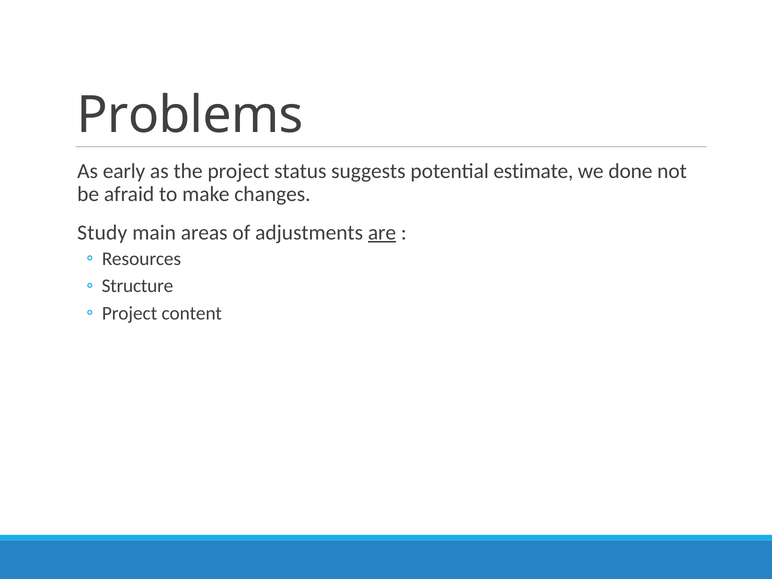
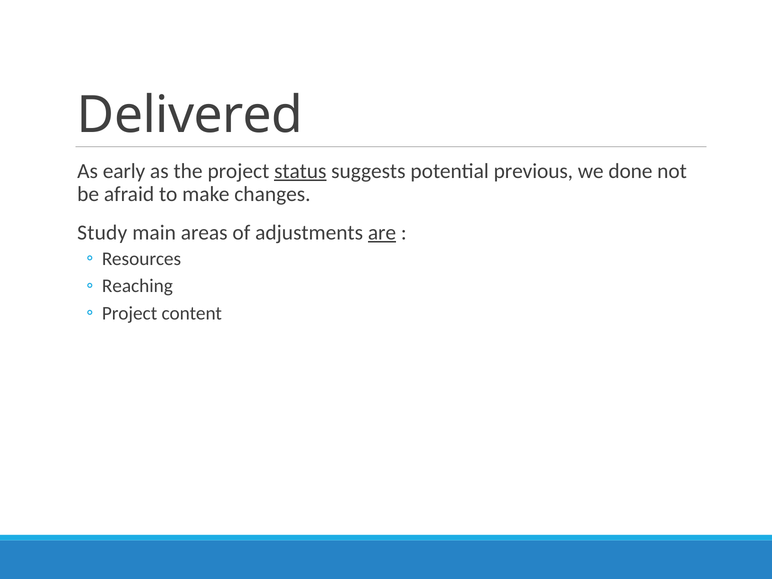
Problems: Problems -> Delivered
status underline: none -> present
estimate: estimate -> previous
Structure: Structure -> Reaching
